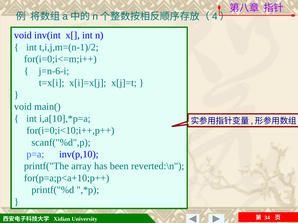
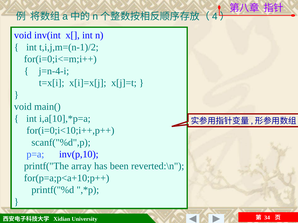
j=n-6-i: j=n-6-i -> j=n-4-i
